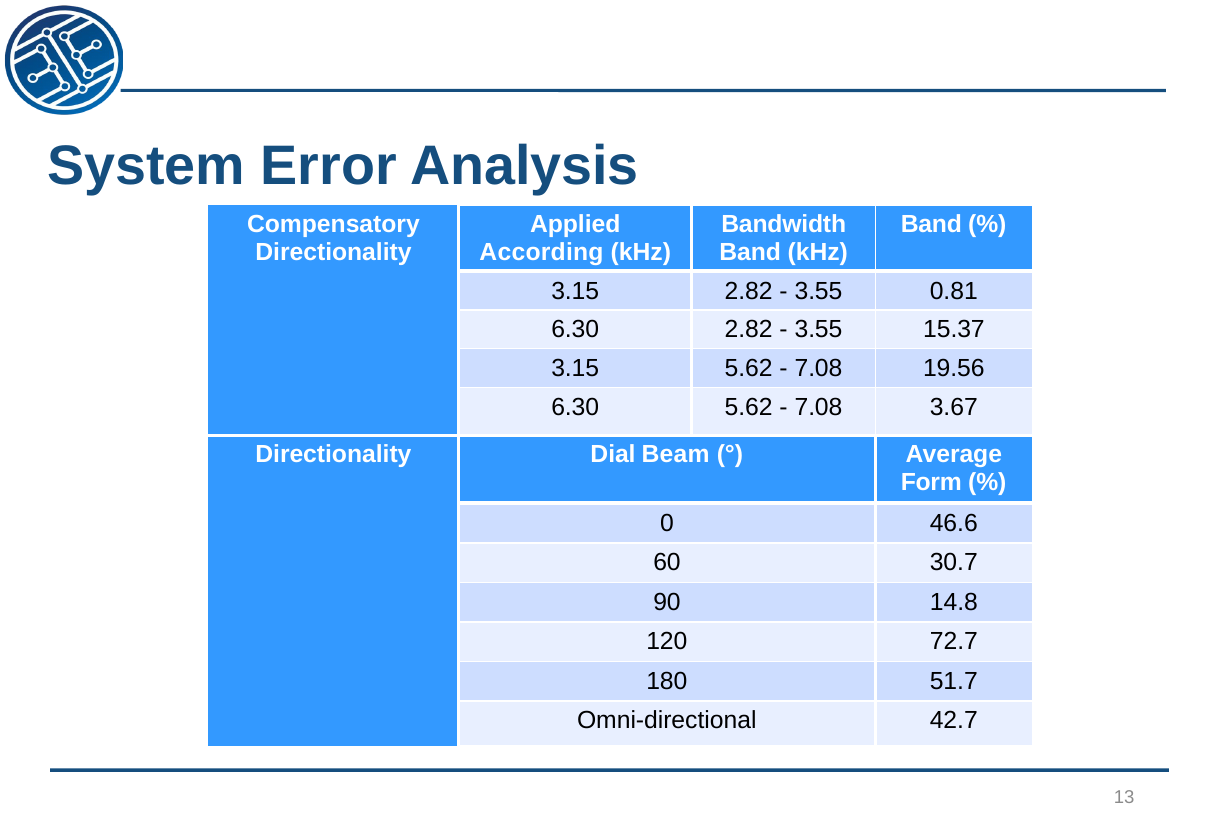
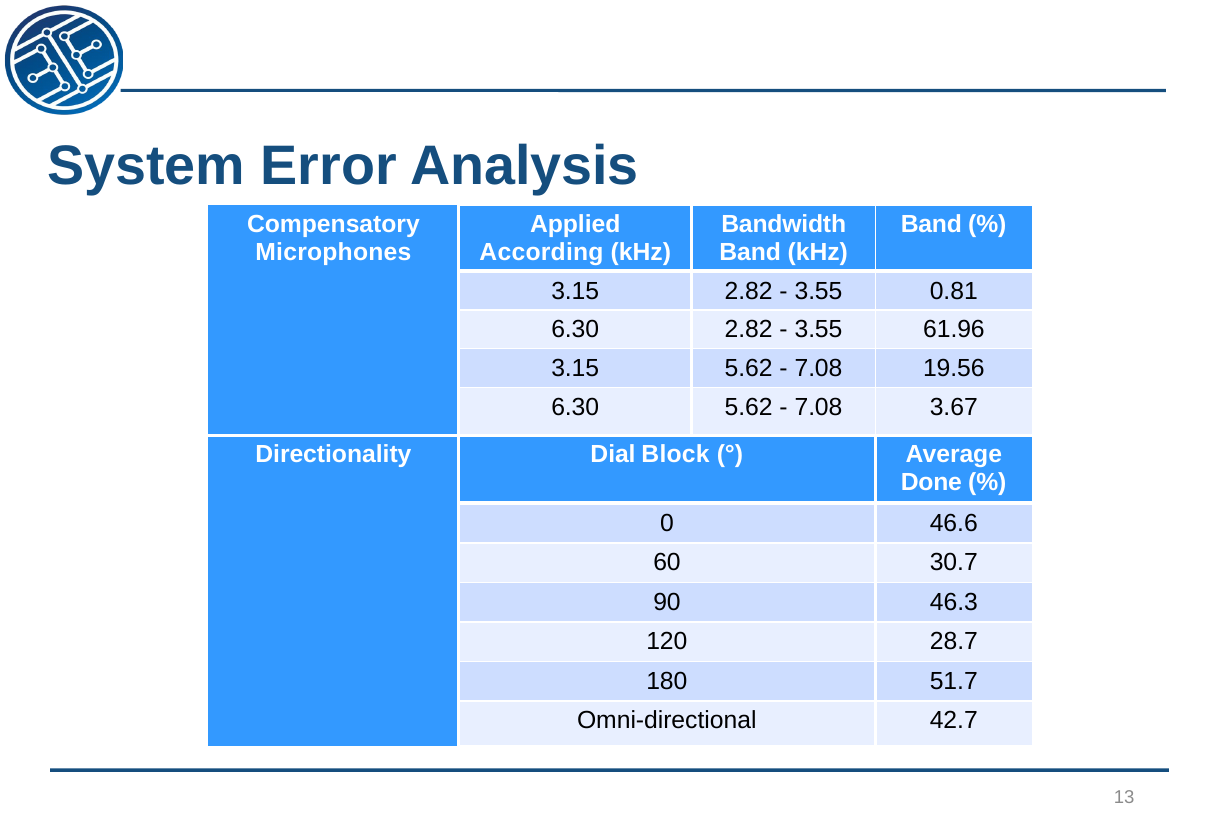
Directionality at (333, 252): Directionality -> Microphones
15.37: 15.37 -> 61.96
Beam: Beam -> Block
Form: Form -> Done
14.8: 14.8 -> 46.3
72.7: 72.7 -> 28.7
